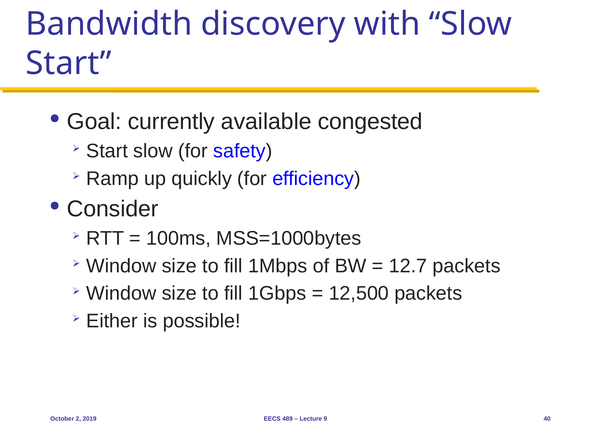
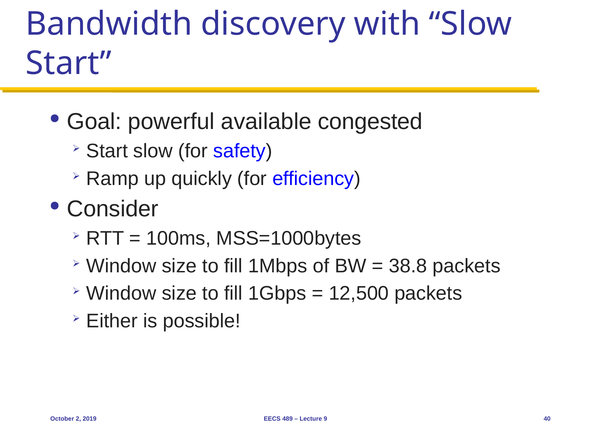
currently: currently -> powerful
12.7: 12.7 -> 38.8
